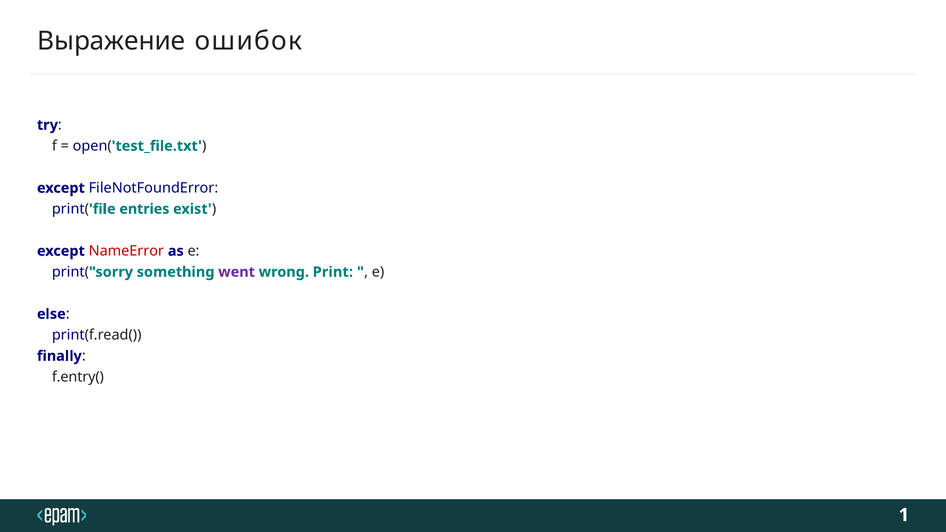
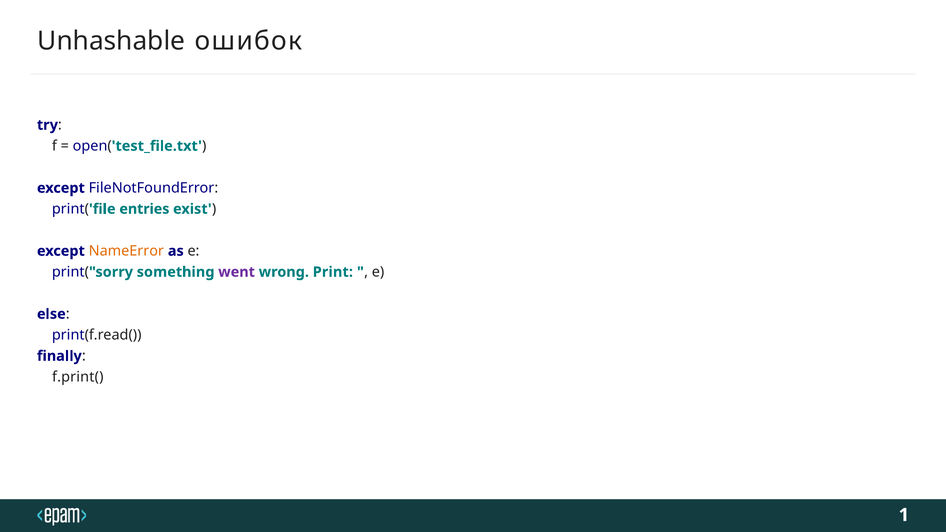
Выражение: Выражение -> Unhashable
NameError colour: red -> orange
f.entry(: f.entry( -> f.print(
